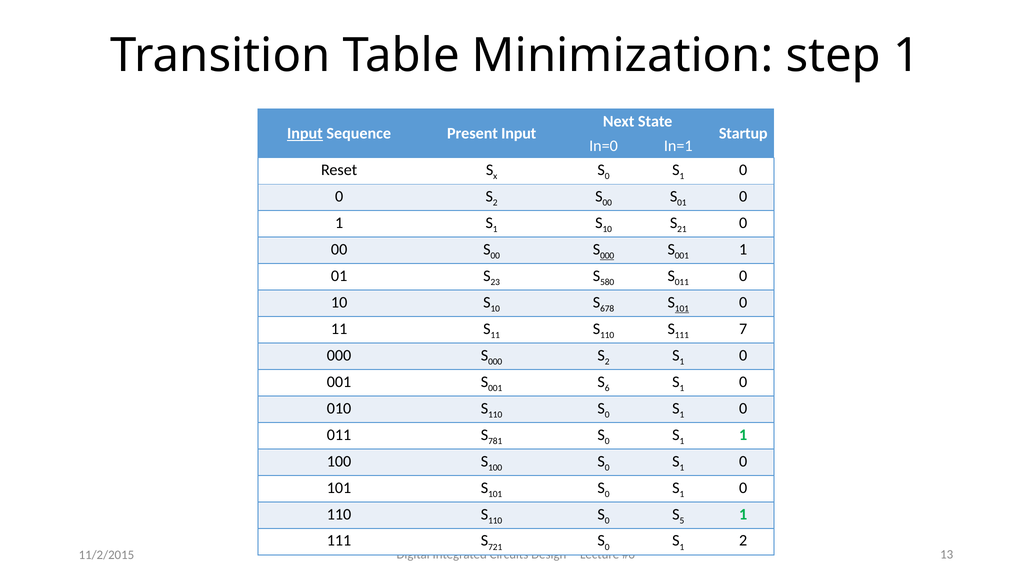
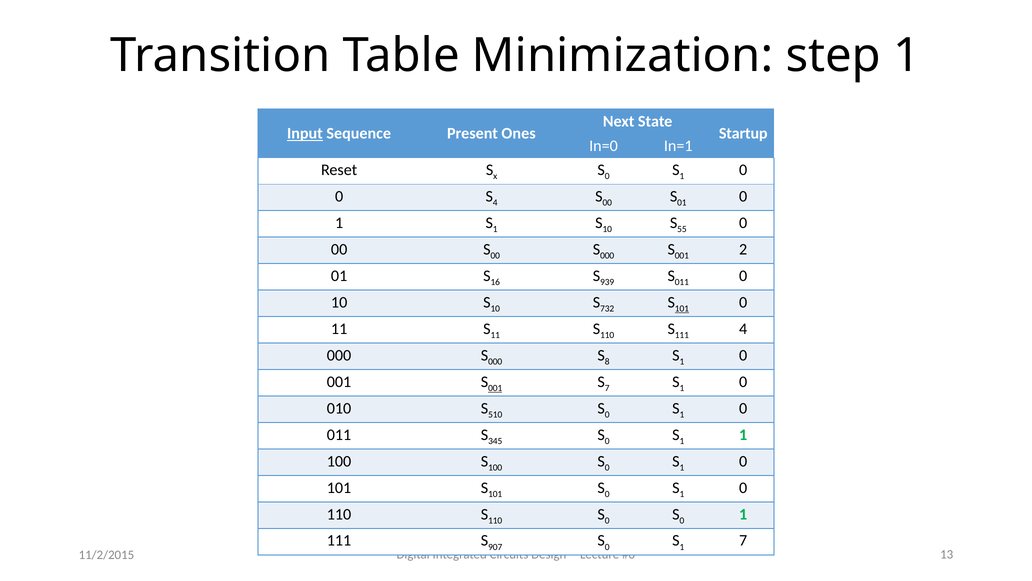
Present Input: Input -> Ones
2 at (495, 203): 2 -> 4
21: 21 -> 55
000 at (607, 256) underline: present -> none
001 1: 1 -> 2
23: 23 -> 16
580: 580 -> 939
678: 678 -> 732
111 7: 7 -> 4
2 at (607, 361): 2 -> 8
001 at (495, 388) underline: none -> present
6 at (607, 388): 6 -> 7
110 at (495, 414): 110 -> 510
781: 781 -> 345
5 at (682, 520): 5 -> 0
721: 721 -> 907
1 2: 2 -> 7
